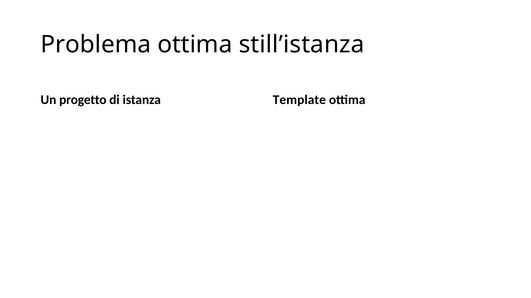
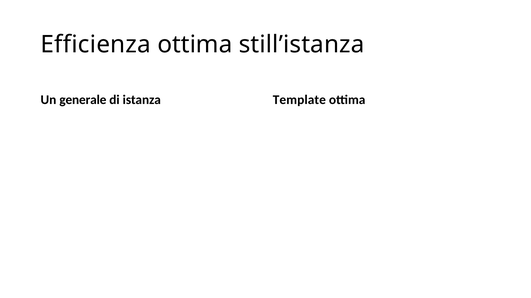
Problema: Problema -> Efficienza
progetto: progetto -> generale
